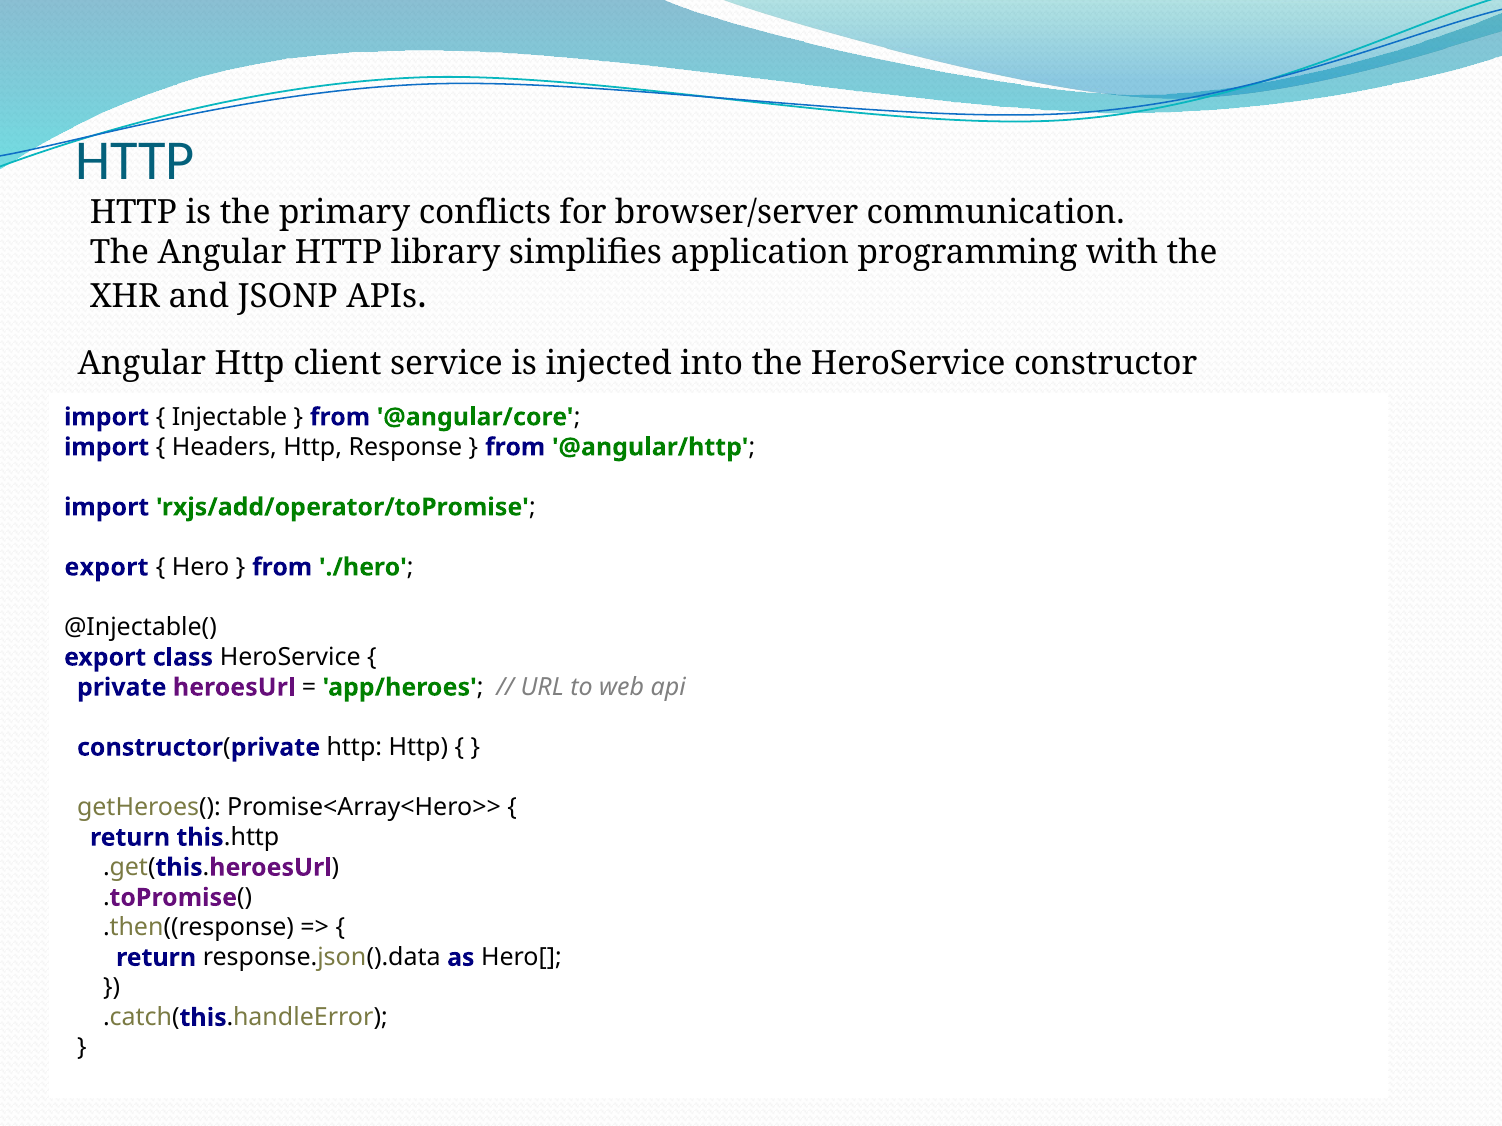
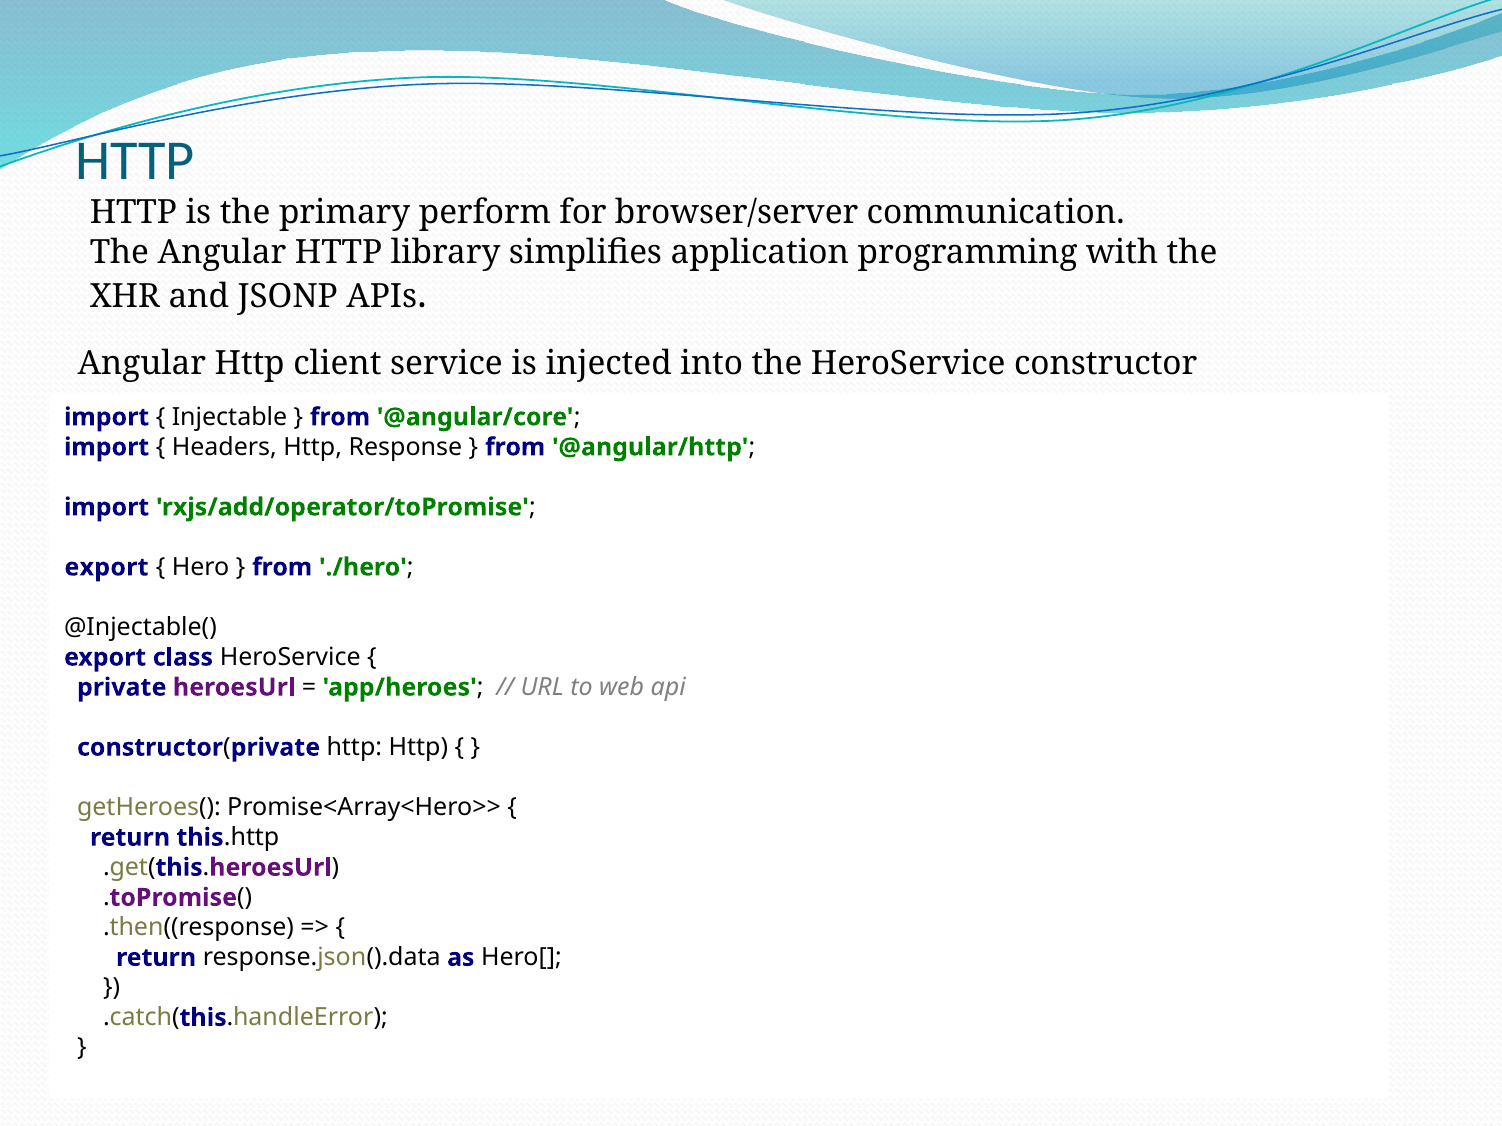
conflicts: conflicts -> perform
